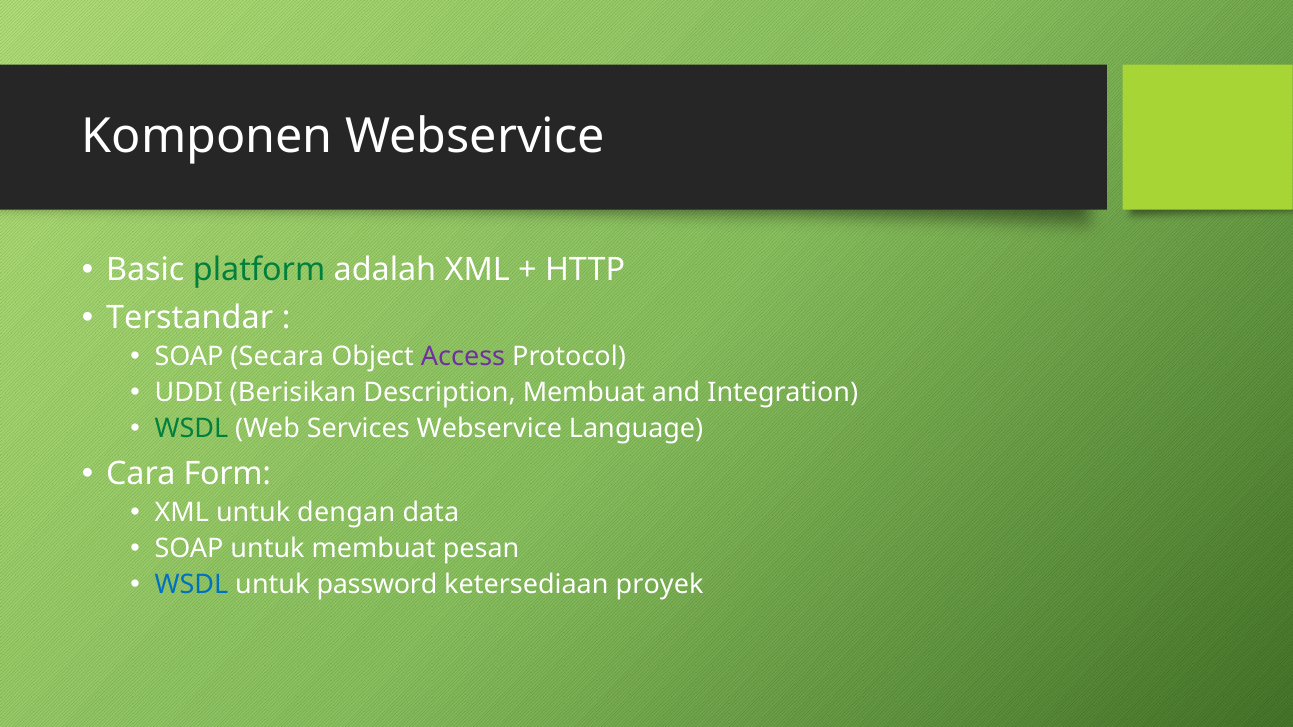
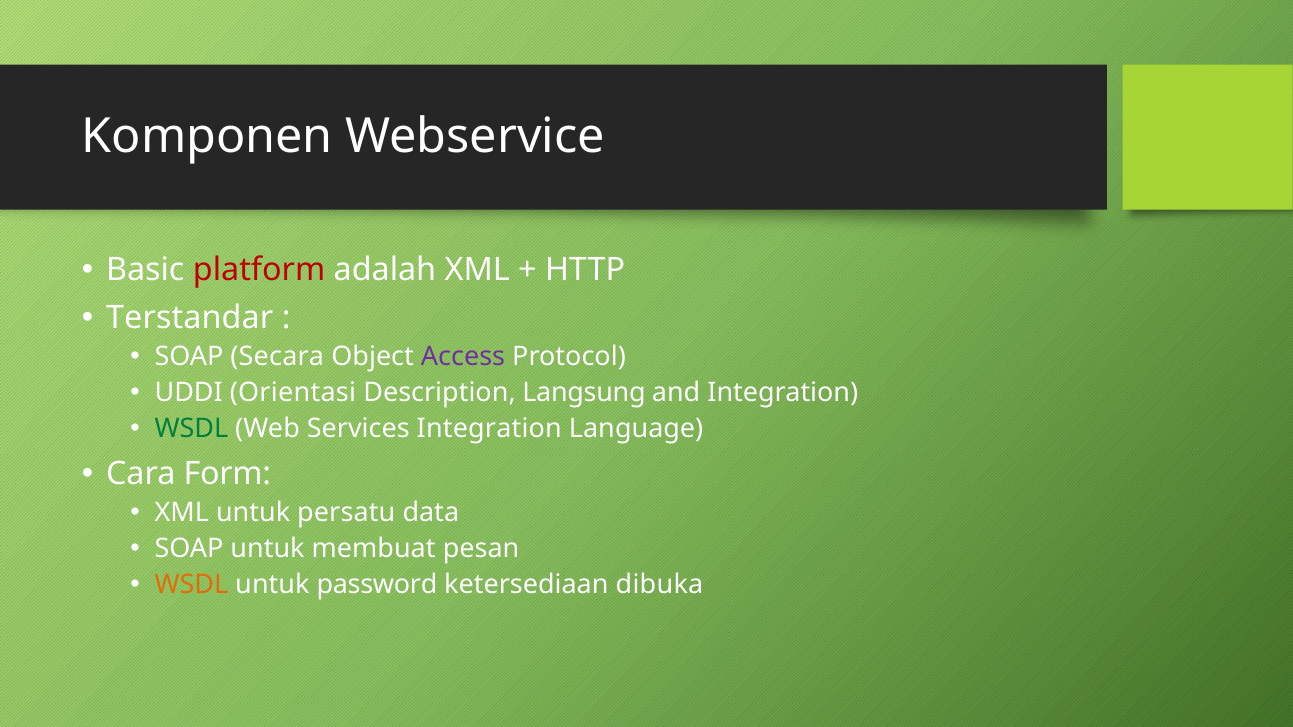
platform colour: green -> red
Berisikan: Berisikan -> Orientasi
Description Membuat: Membuat -> Langsung
Services Webservice: Webservice -> Integration
dengan: dengan -> persatu
WSDL at (191, 585) colour: blue -> orange
proyek: proyek -> dibuka
